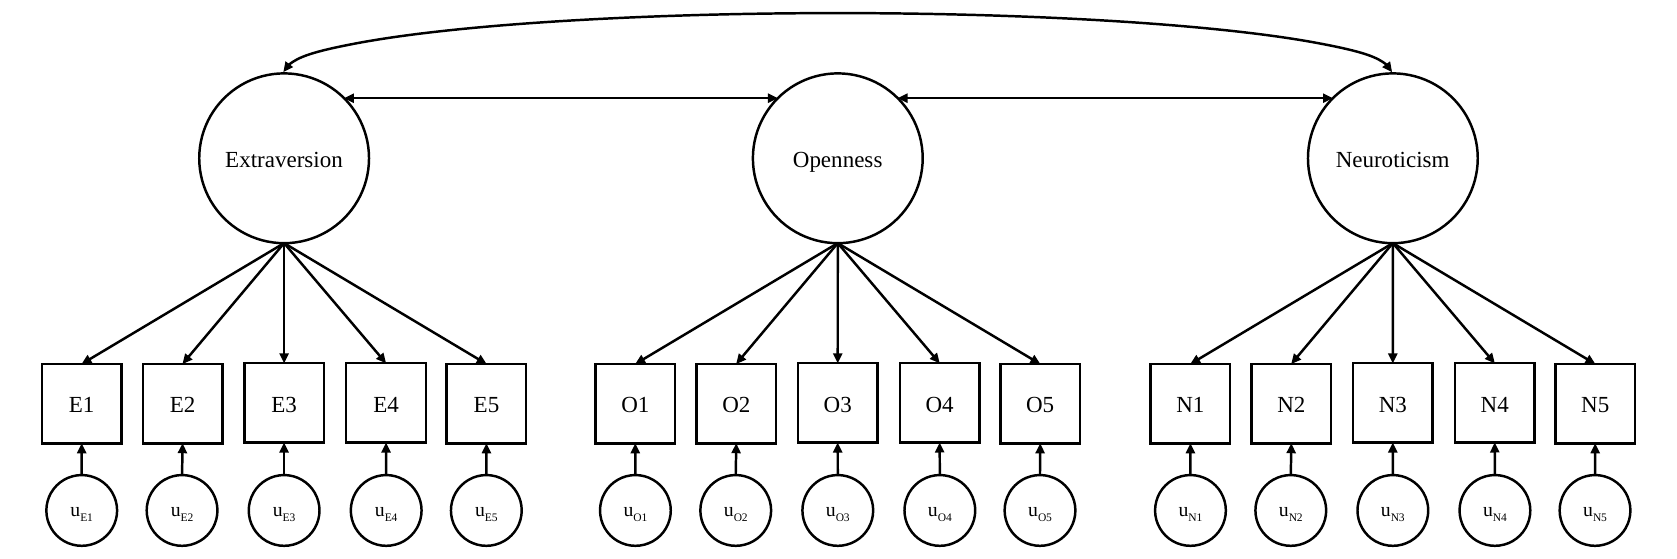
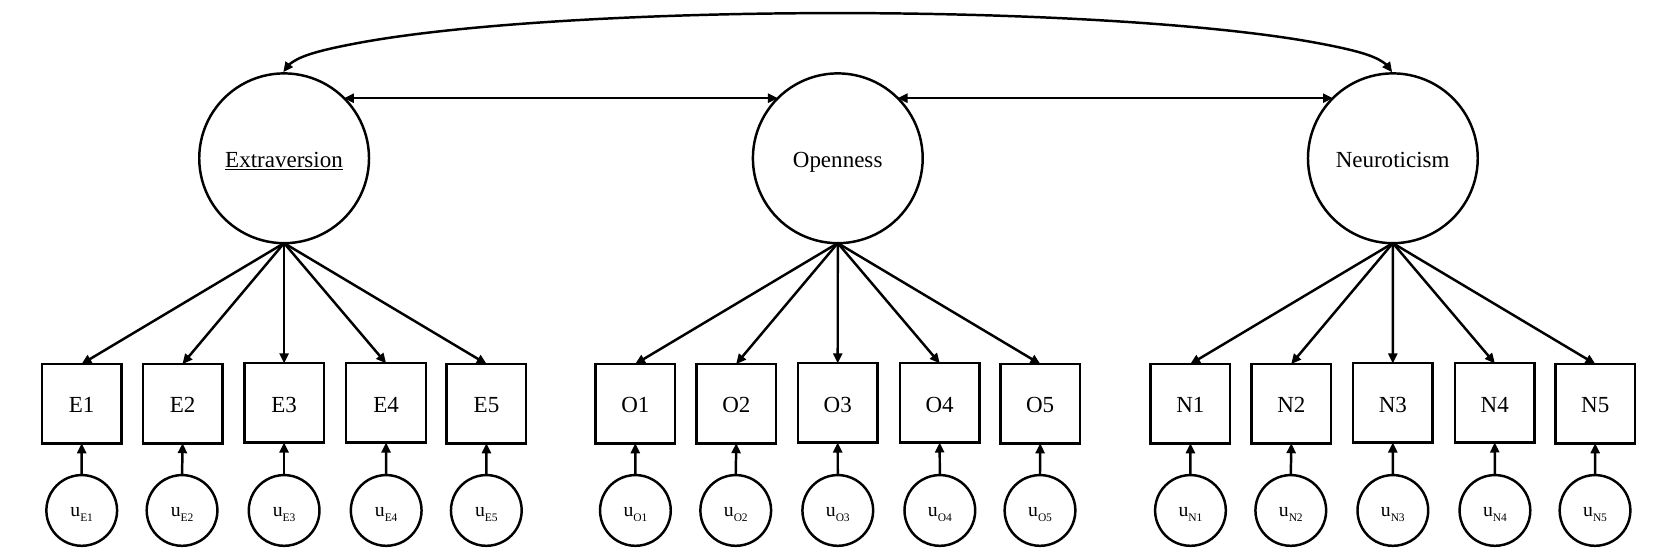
Extraversion underline: none -> present
